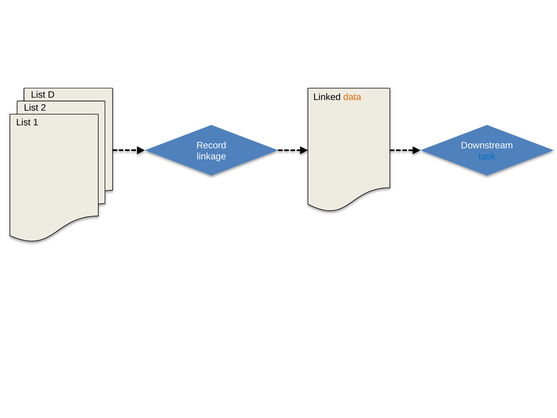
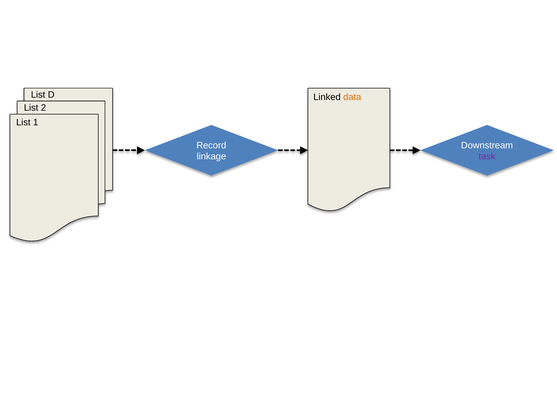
task colour: blue -> purple
